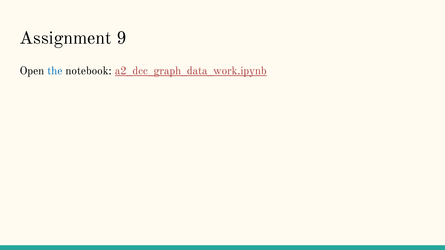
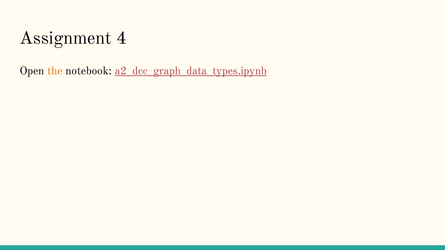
9: 9 -> 4
the colour: blue -> orange
a2_dcc_graph_data_work.ipynb: a2_dcc_graph_data_work.ipynb -> a2_dcc_graph_data_types.ipynb
